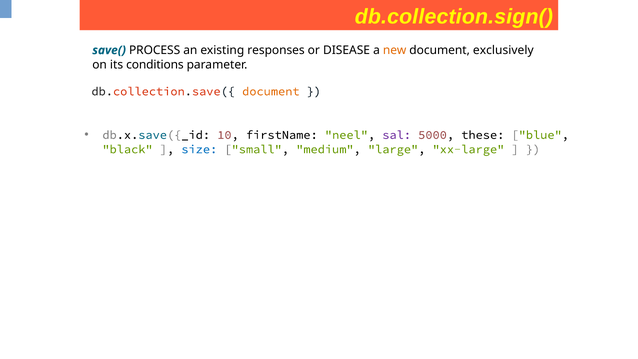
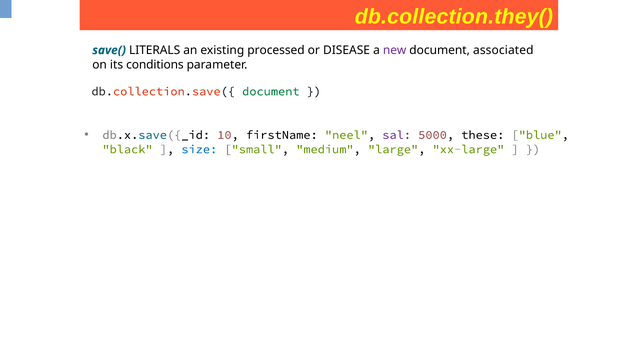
db.collection.sign(: db.collection.sign( -> db.collection.they(
PROCESS: PROCESS -> LITERALS
responses: responses -> processed
new colour: orange -> purple
exclusively: exclusively -> associated
document at (271, 91) colour: orange -> green
